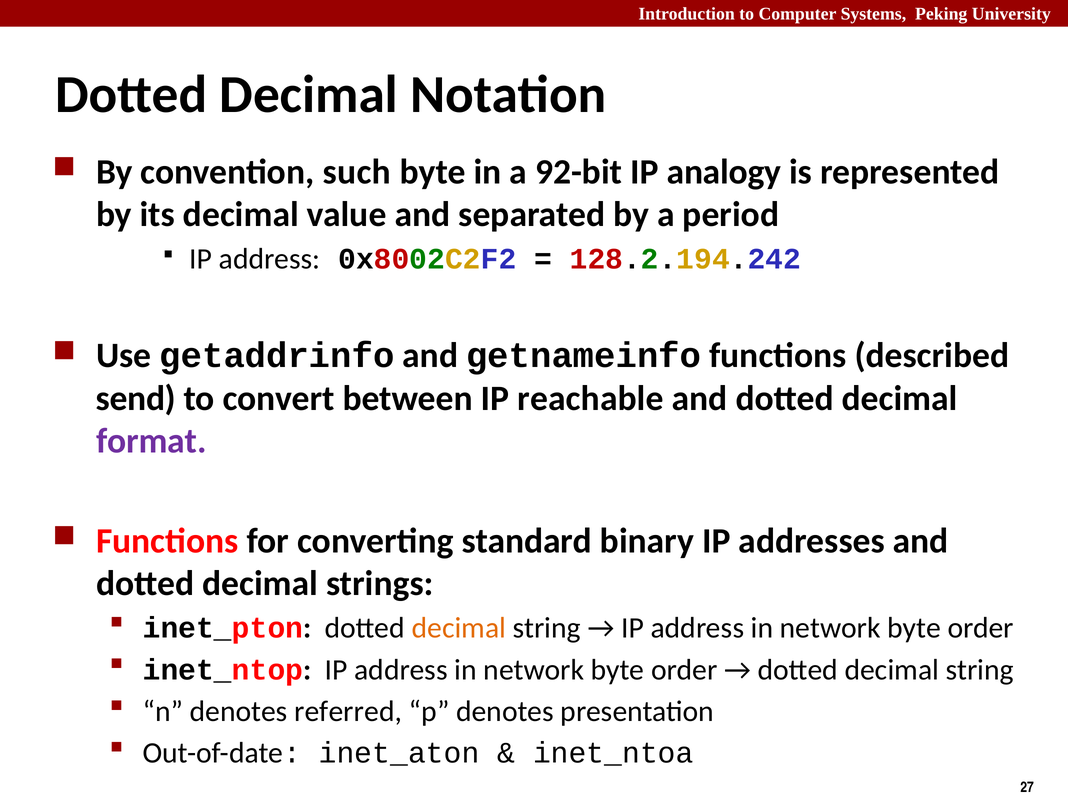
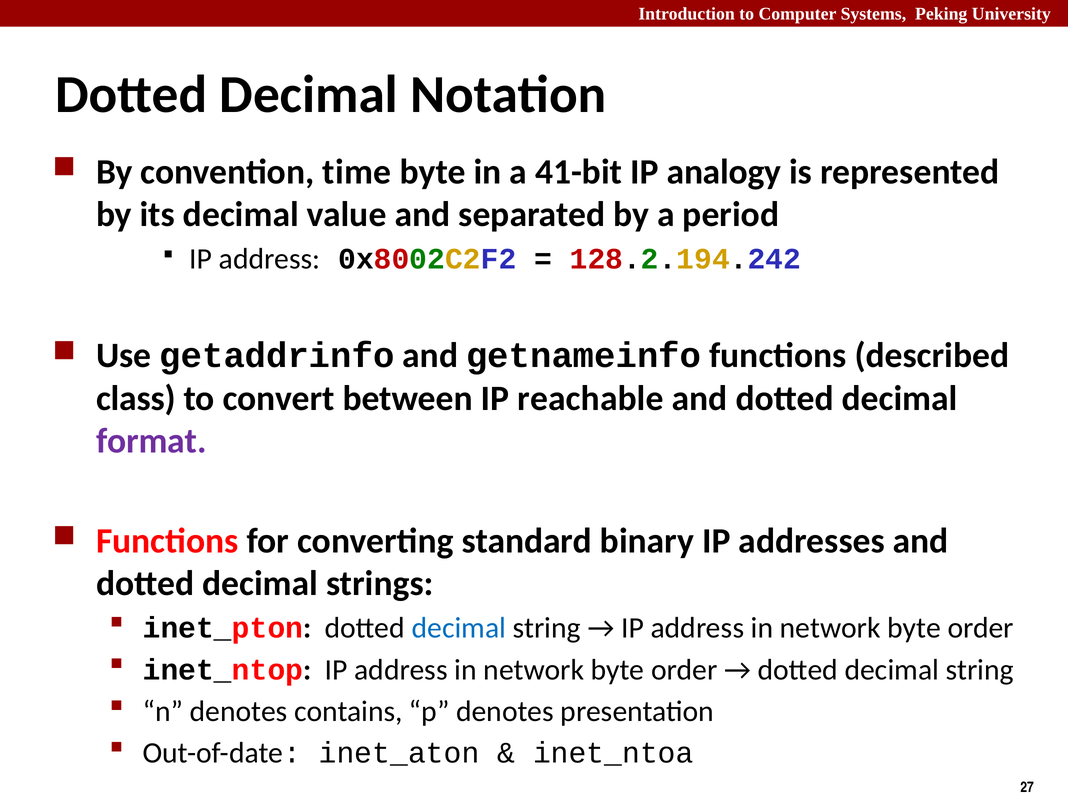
such: such -> time
92-bit: 92-bit -> 41-bit
send: send -> class
decimal at (459, 628) colour: orange -> blue
referred: referred -> contains
